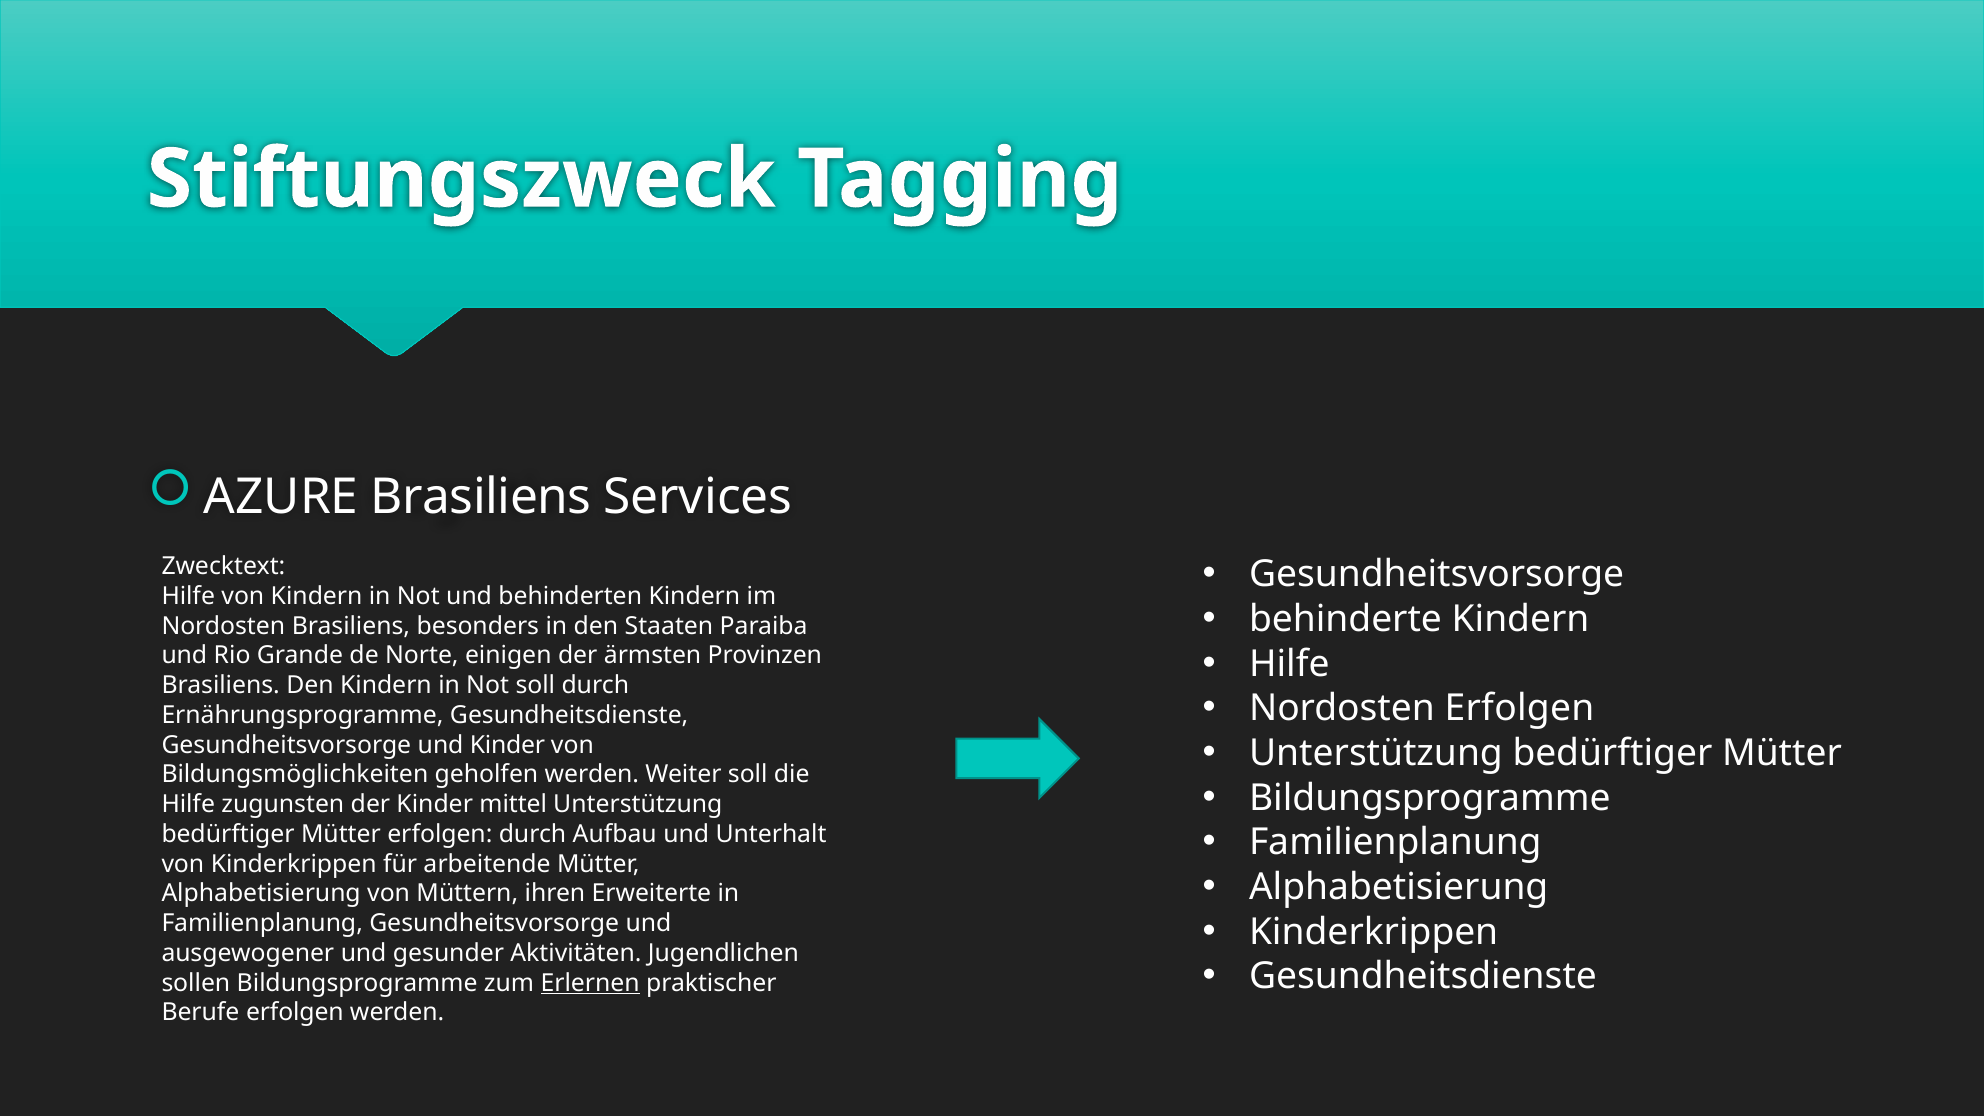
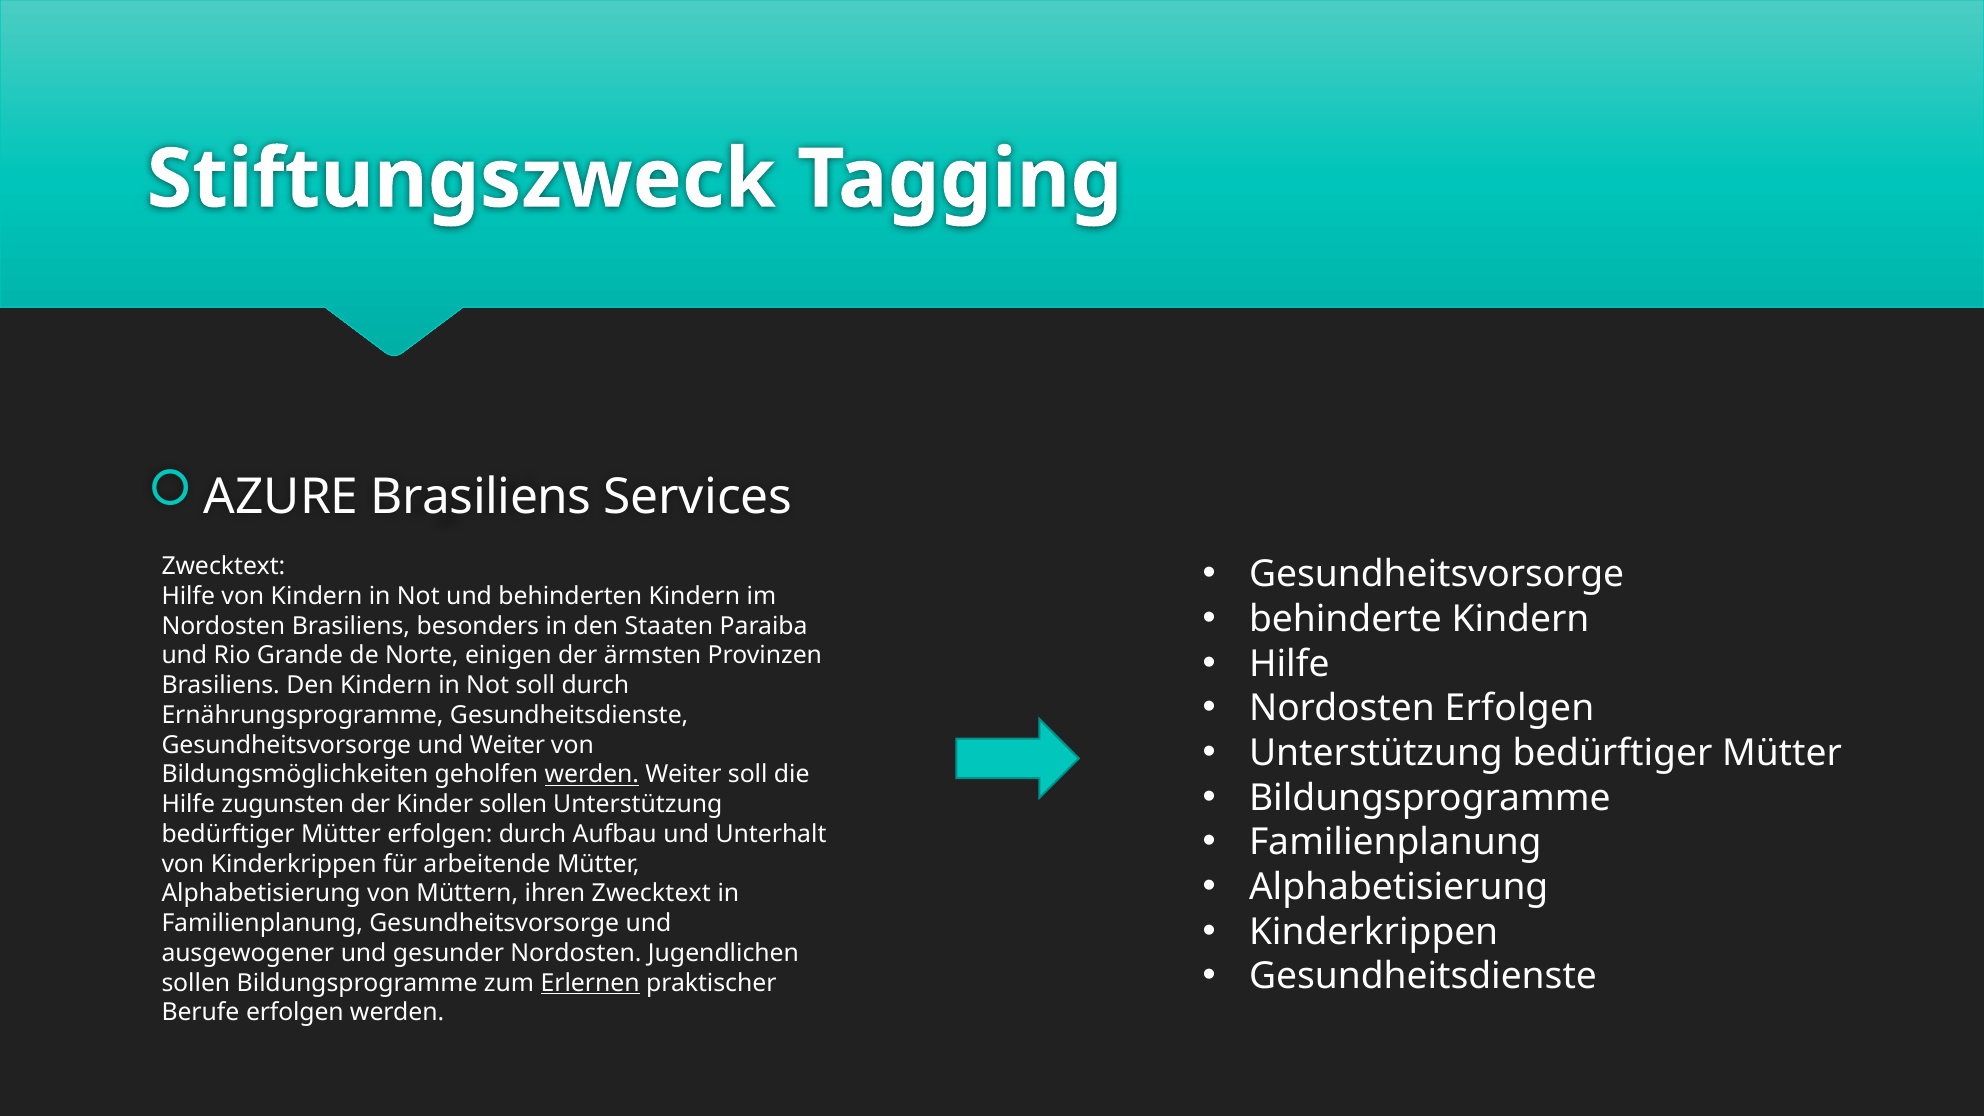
und Kinder: Kinder -> Weiter
werden at (592, 775) underline: none -> present
Kinder mittel: mittel -> sollen
ihren Erweiterte: Erweiterte -> Zwecktext
gesunder Aktivitäten: Aktivitäten -> Nordosten
